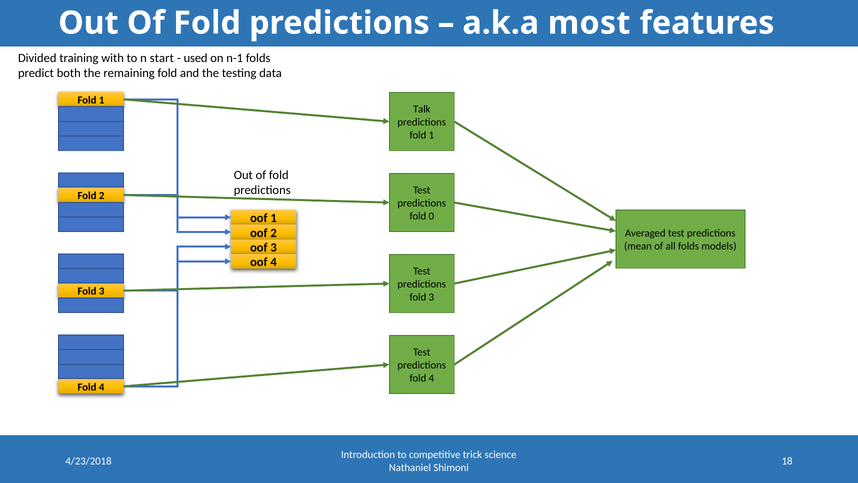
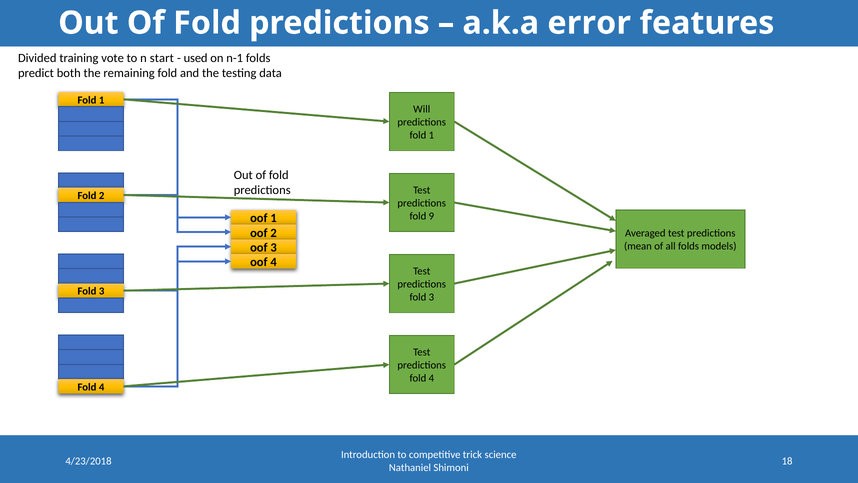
most: most -> error
with: with -> vote
Talk: Talk -> Will
0: 0 -> 9
